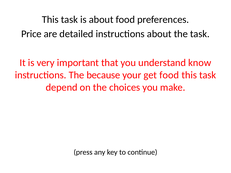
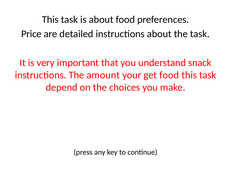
know: know -> snack
because: because -> amount
